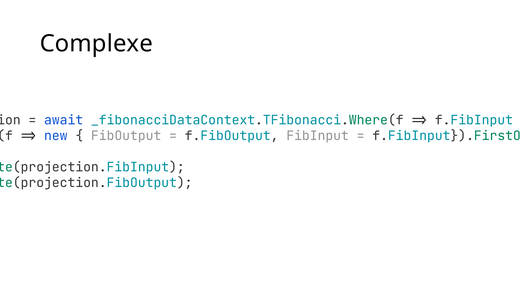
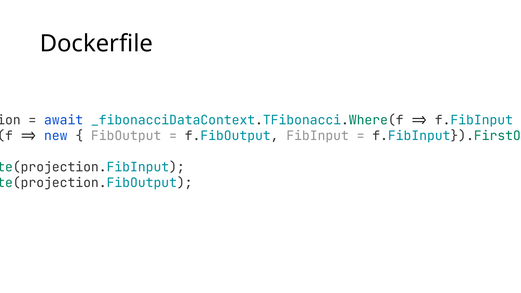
Complexe: Complexe -> Dockerfile
